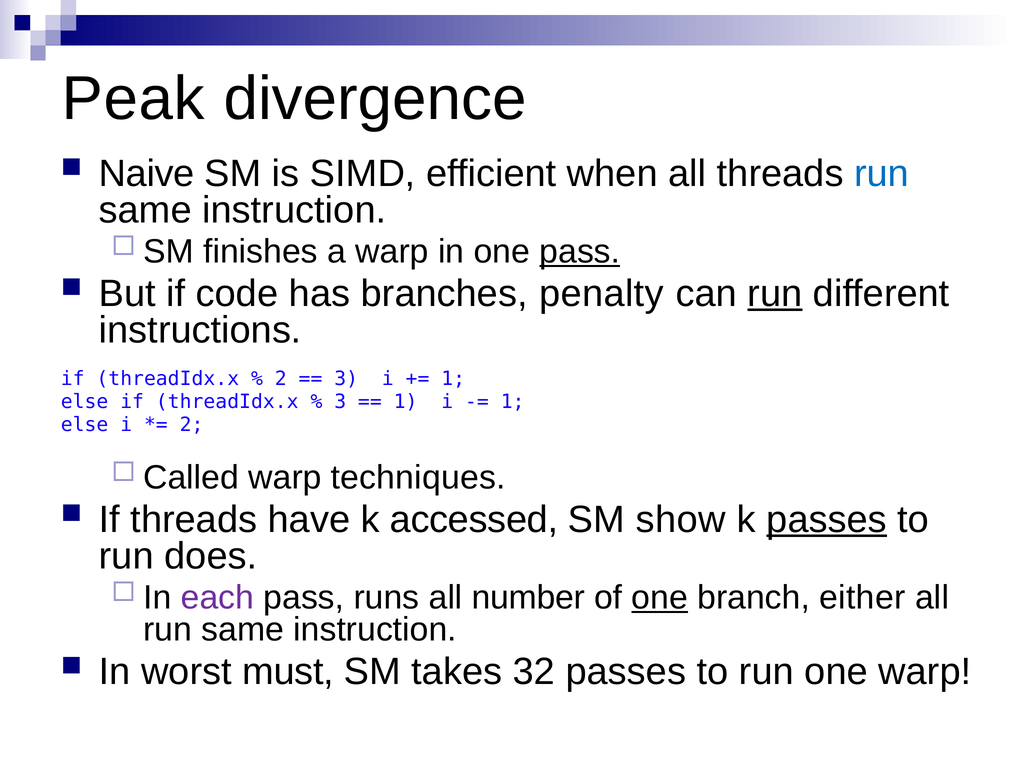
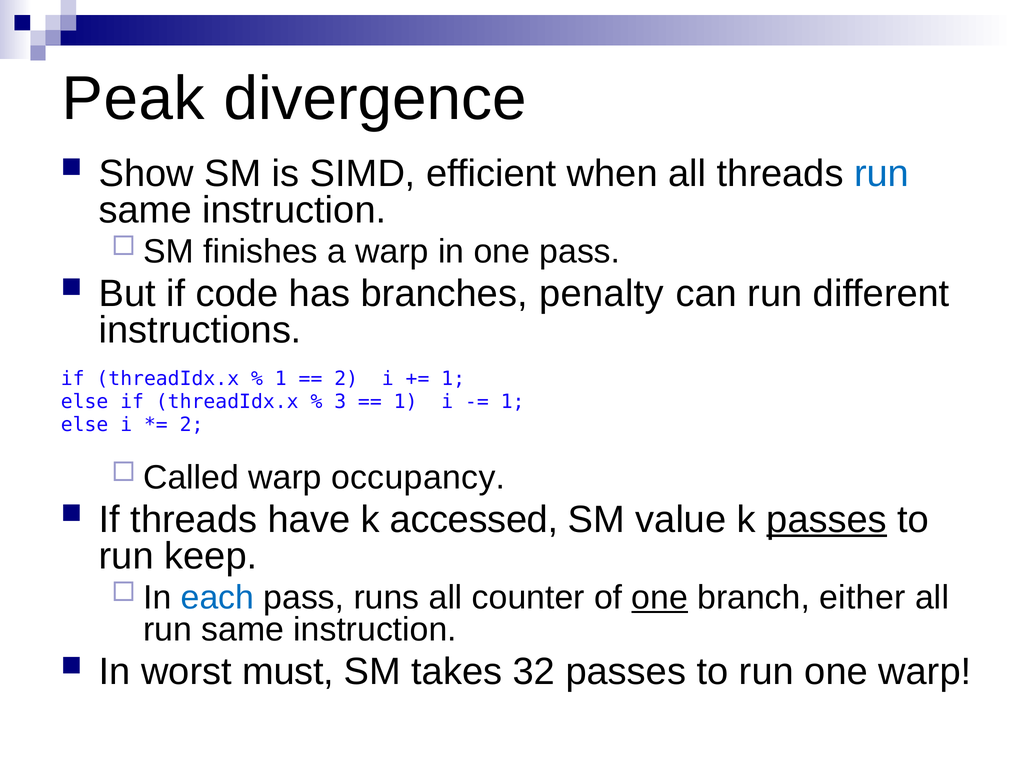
Naive: Naive -> Show
pass at (580, 252) underline: present -> none
run at (775, 294) underline: present -> none
2 at (281, 379): 2 -> 1
3 at (346, 379): 3 -> 2
techniques: techniques -> occupancy
show: show -> value
does: does -> keep
each colour: purple -> blue
number: number -> counter
